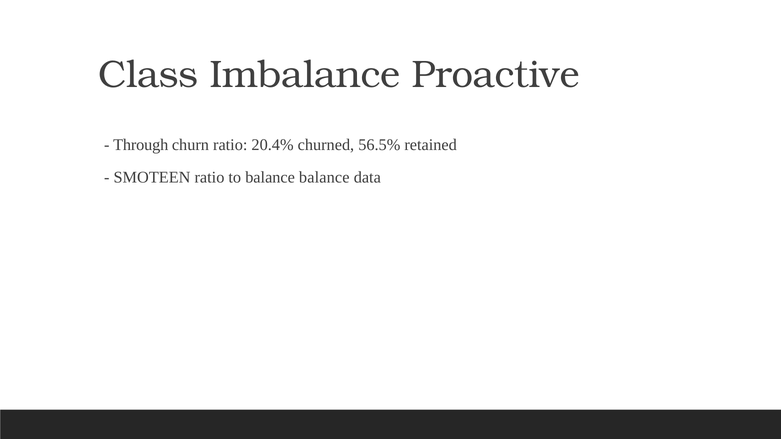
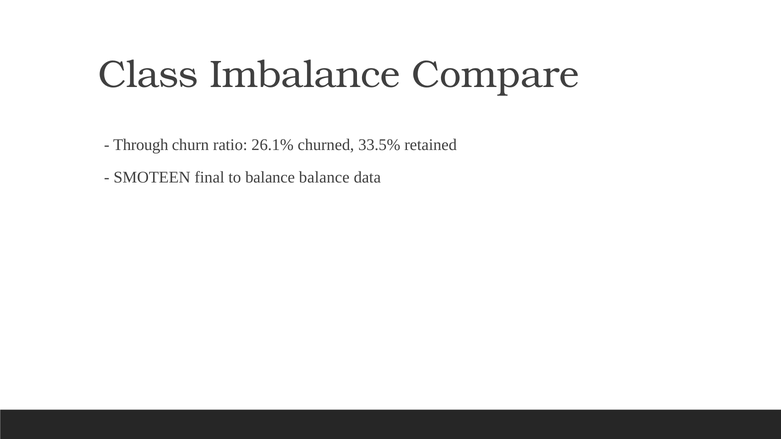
Proactive: Proactive -> Compare
20.4%: 20.4% -> 26.1%
56.5%: 56.5% -> 33.5%
SMOTEEN ratio: ratio -> final
